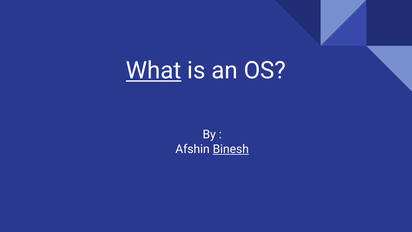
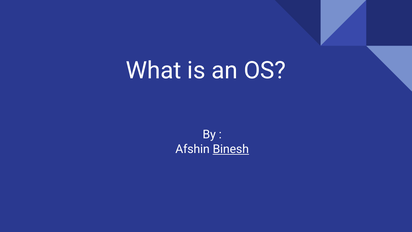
What underline: present -> none
